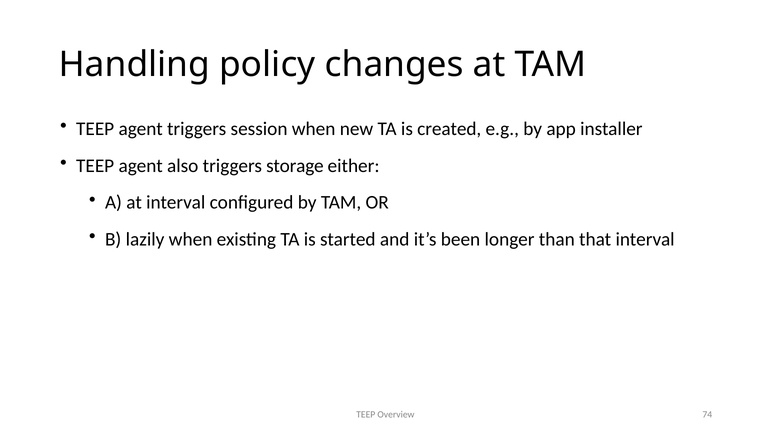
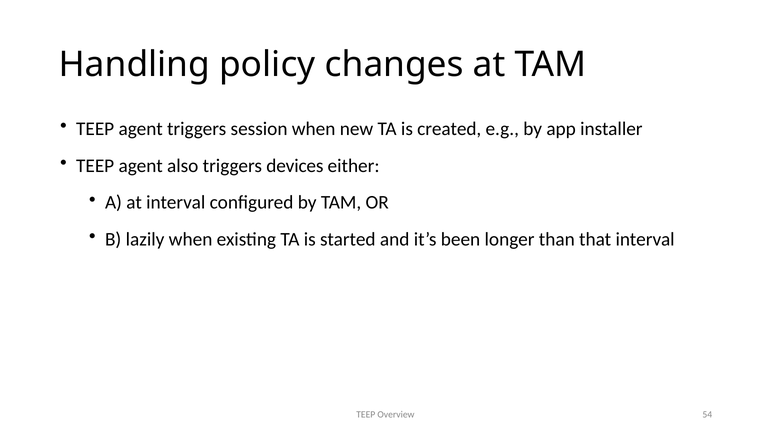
storage: storage -> devices
74: 74 -> 54
